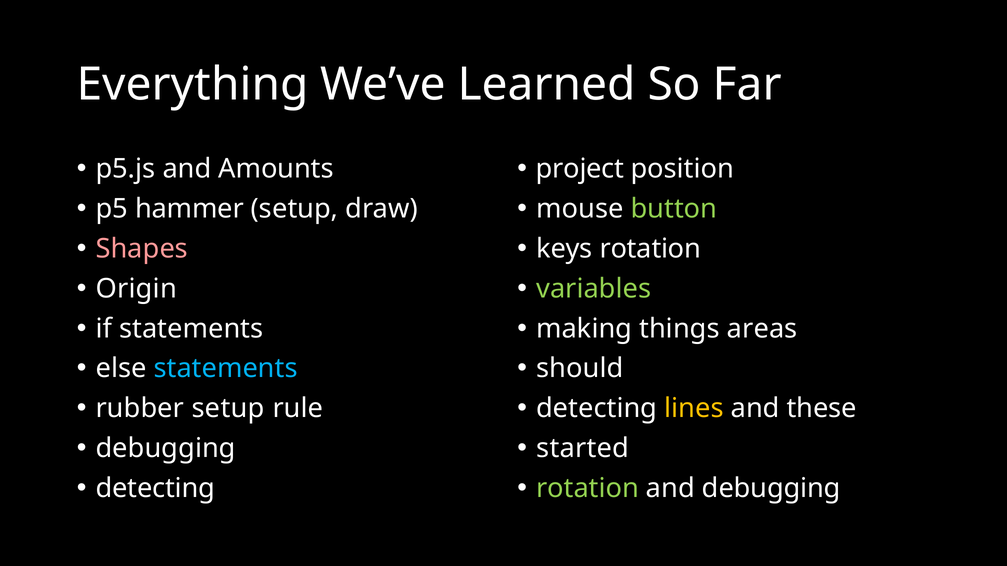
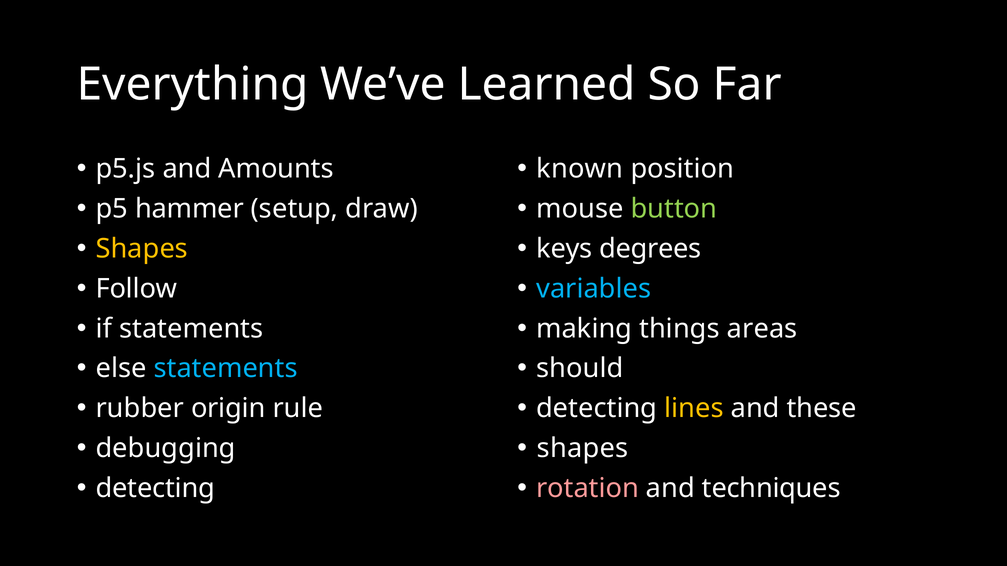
project: project -> known
Shapes at (142, 249) colour: pink -> yellow
keys rotation: rotation -> degrees
Origin: Origin -> Follow
variables colour: light green -> light blue
rubber setup: setup -> origin
started at (583, 449): started -> shapes
rotation at (588, 489) colour: light green -> pink
and debugging: debugging -> techniques
